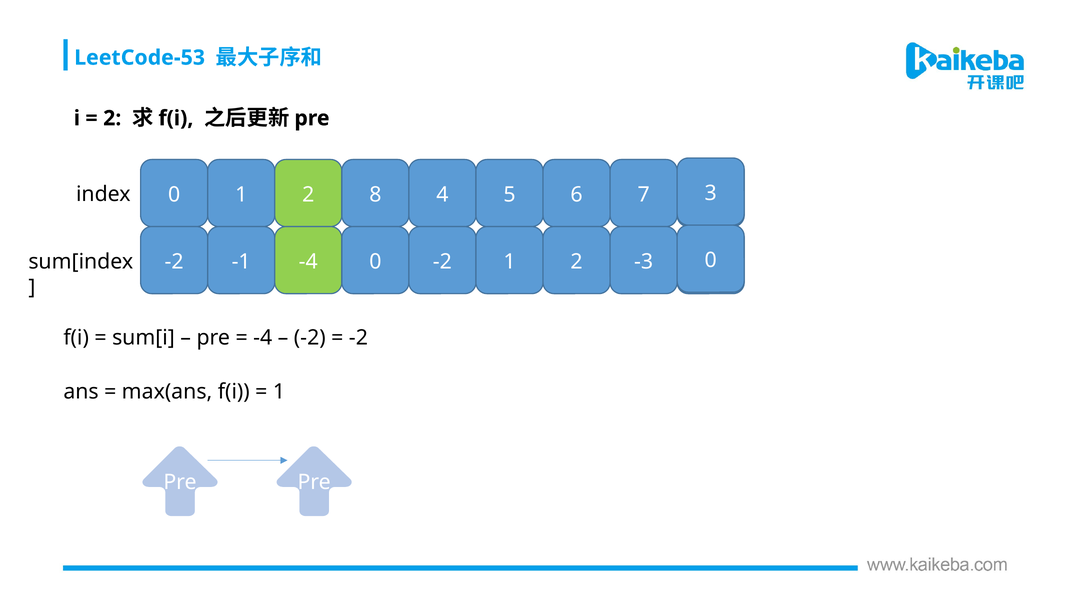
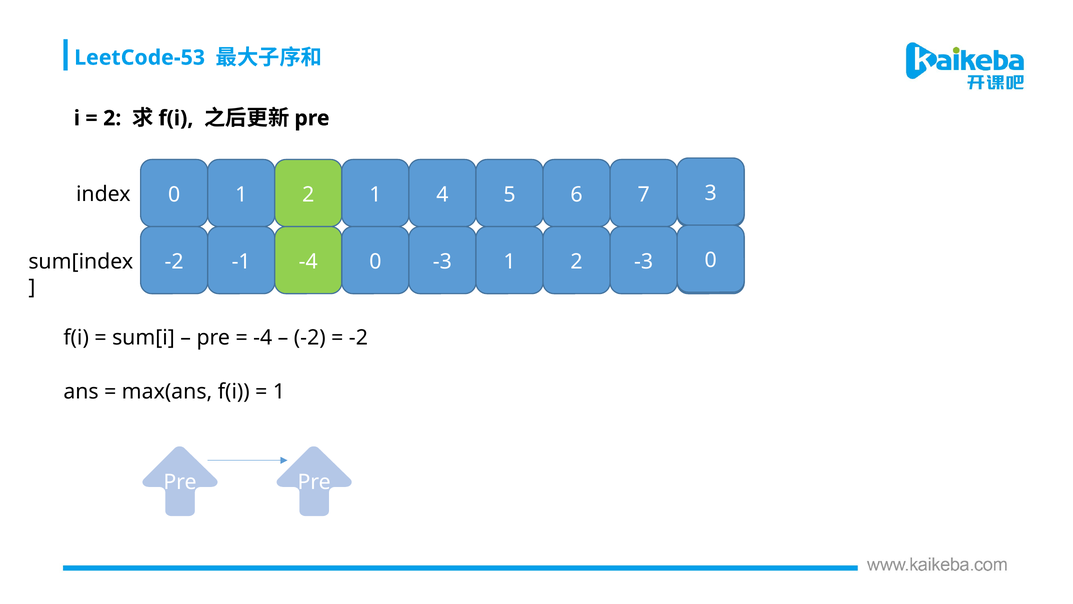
2 8: 8 -> 1
-2 at (442, 261): -2 -> -3
